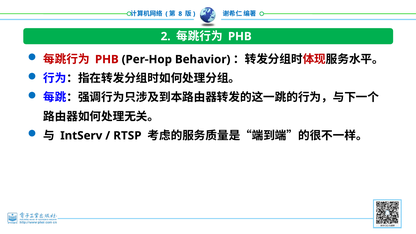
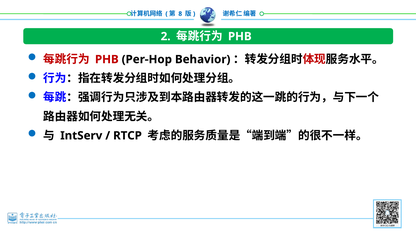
RTSP: RTSP -> RTCP
